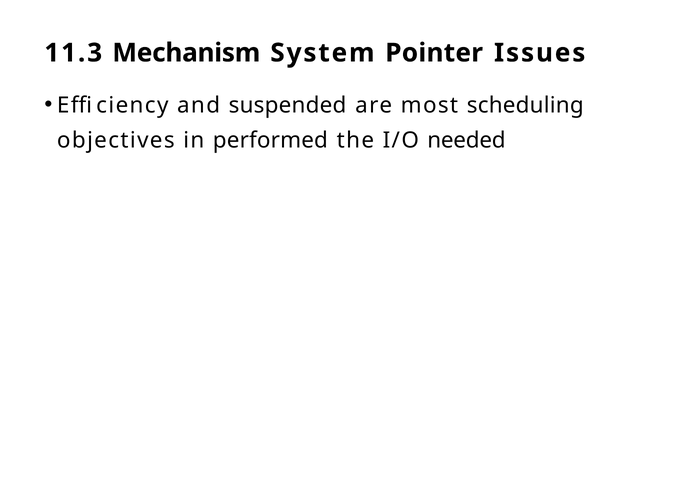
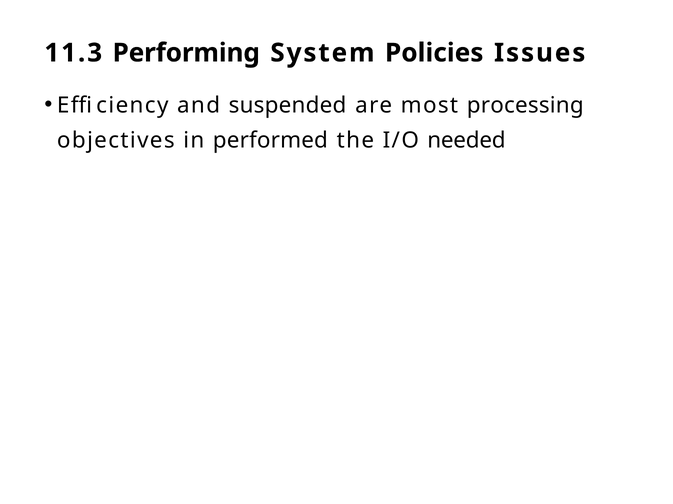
Mechanism: Mechanism -> Performing
Pointer: Pointer -> Policies
scheduling: scheduling -> processing
